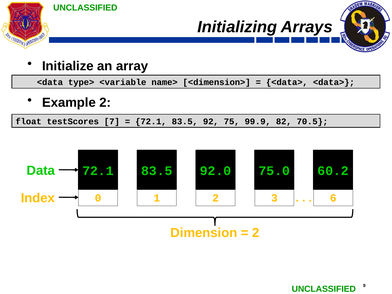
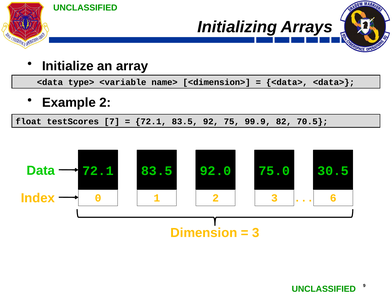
60.2: 60.2 -> 30.5
2 at (256, 233): 2 -> 3
